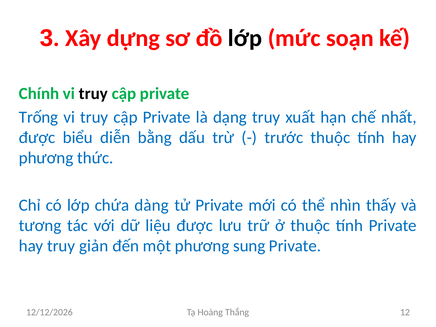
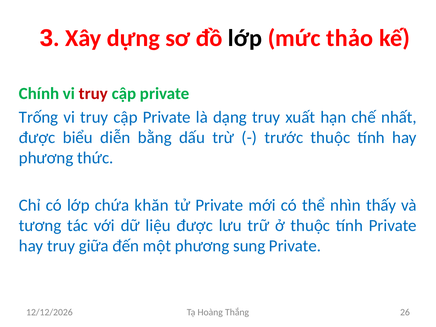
soạn: soạn -> thảo
truy at (93, 93) colour: black -> red
dàng: dàng -> khăn
giản: giản -> giữa
12: 12 -> 26
